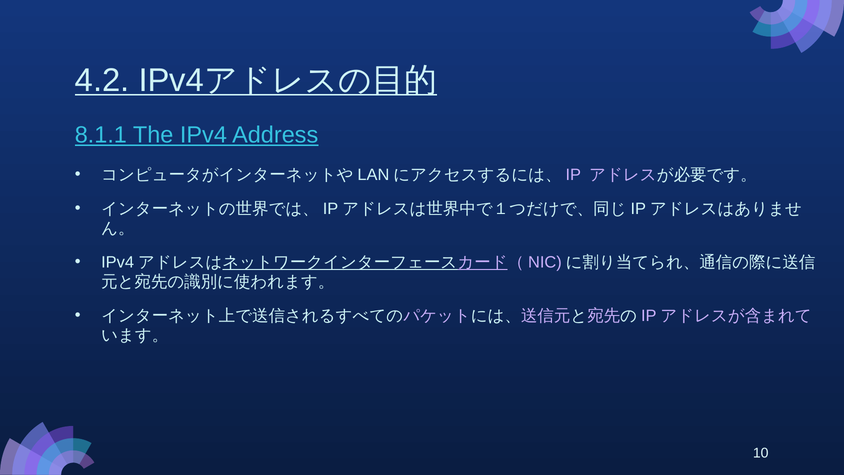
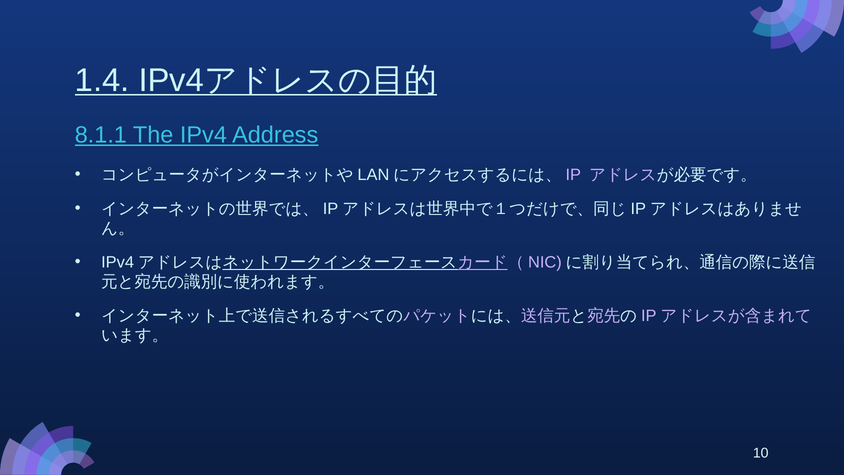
4.2: 4.2 -> 1.4
